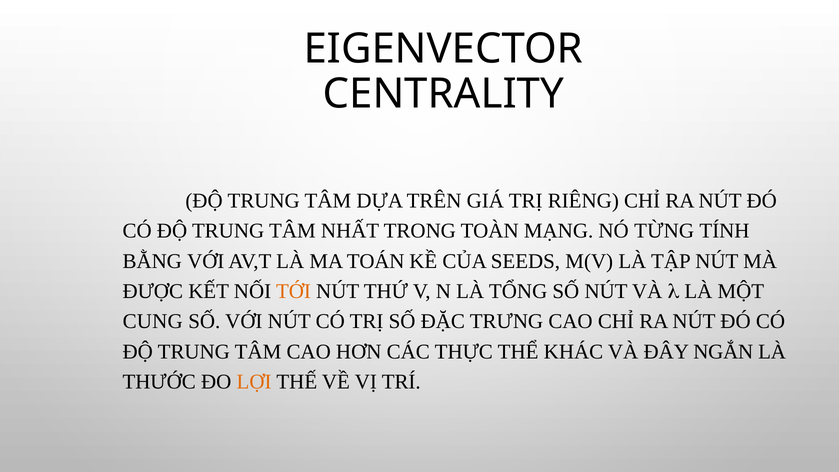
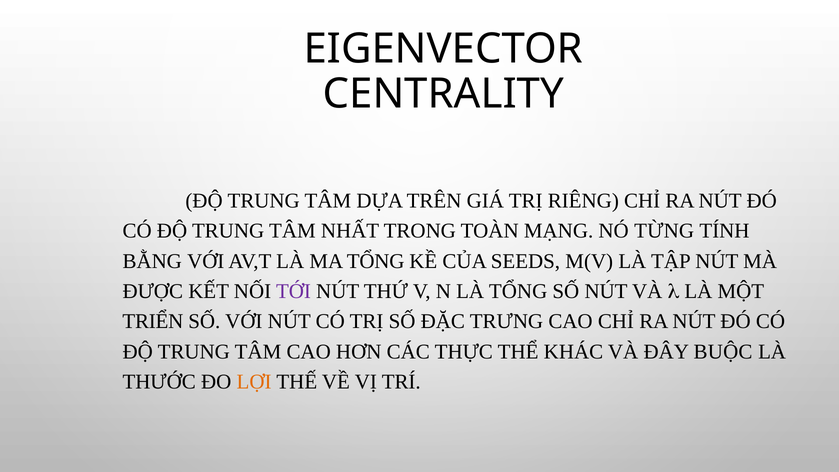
MA TOÁN: TOÁN -> TỔNG
TỚI colour: orange -> purple
CUNG: CUNG -> TRIỂN
NGẮN: NGẮN -> BUỘC
